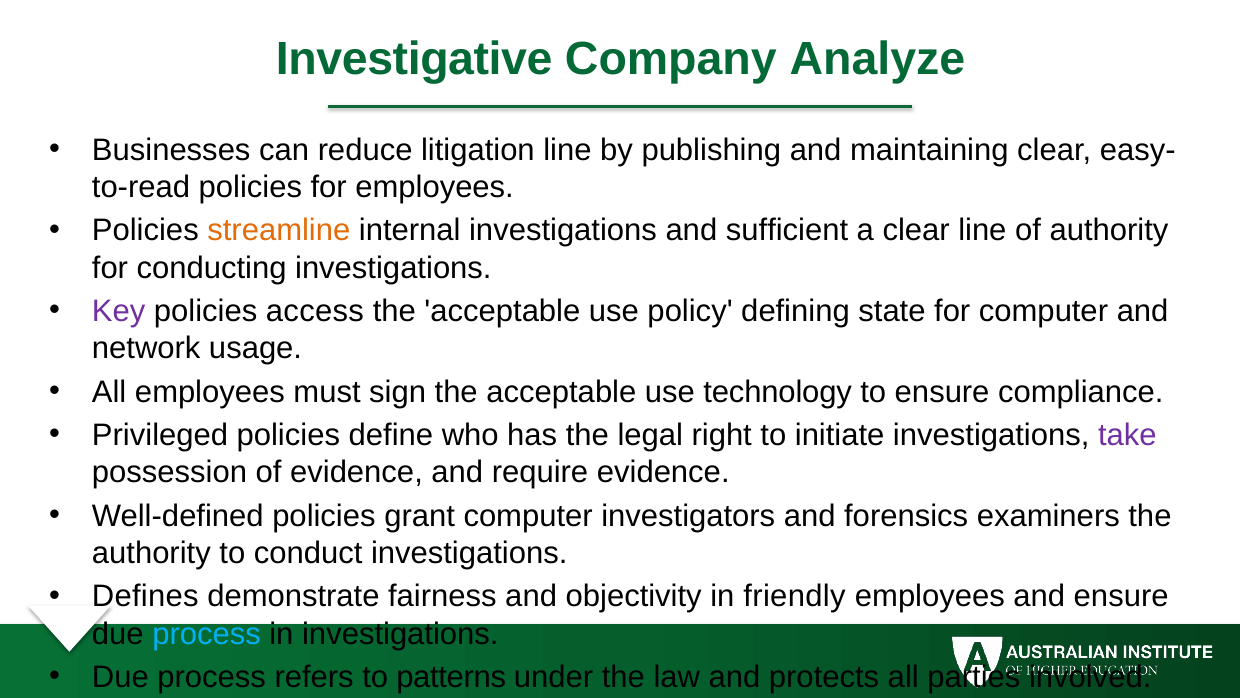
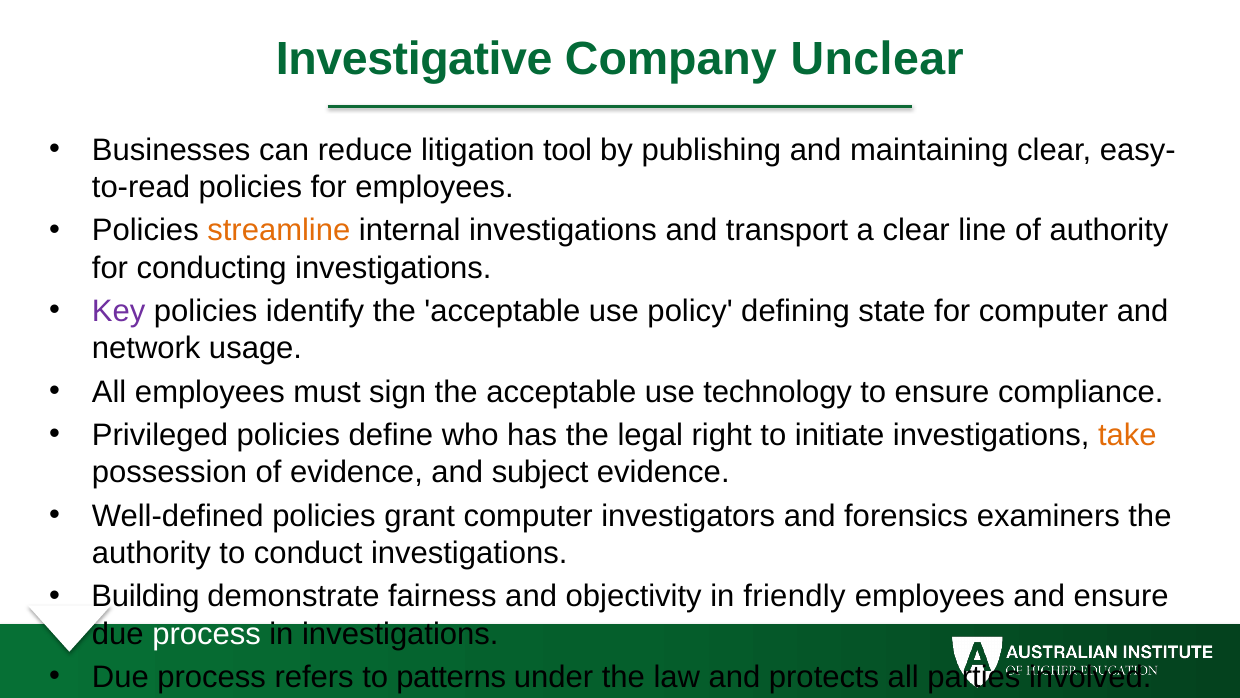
Analyze: Analyze -> Unclear
litigation line: line -> tool
sufficient: sufficient -> transport
access: access -> identify
take colour: purple -> orange
require: require -> subject
Defines: Defines -> Building
process at (207, 633) colour: light blue -> white
